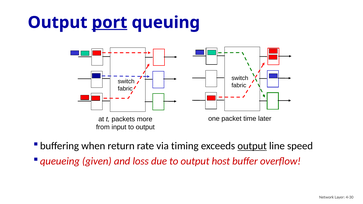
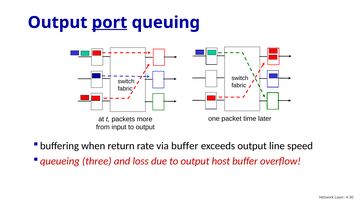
via timing: timing -> buffer
output at (252, 146) underline: present -> none
given: given -> three
